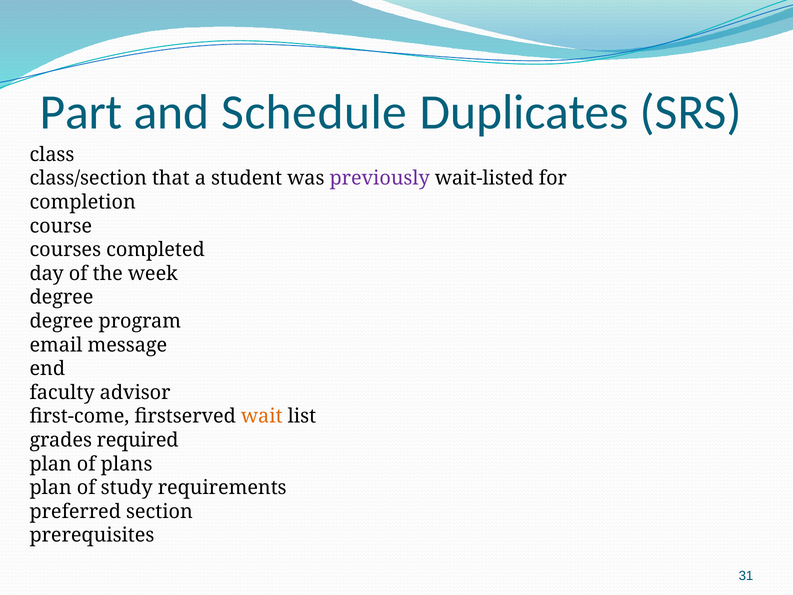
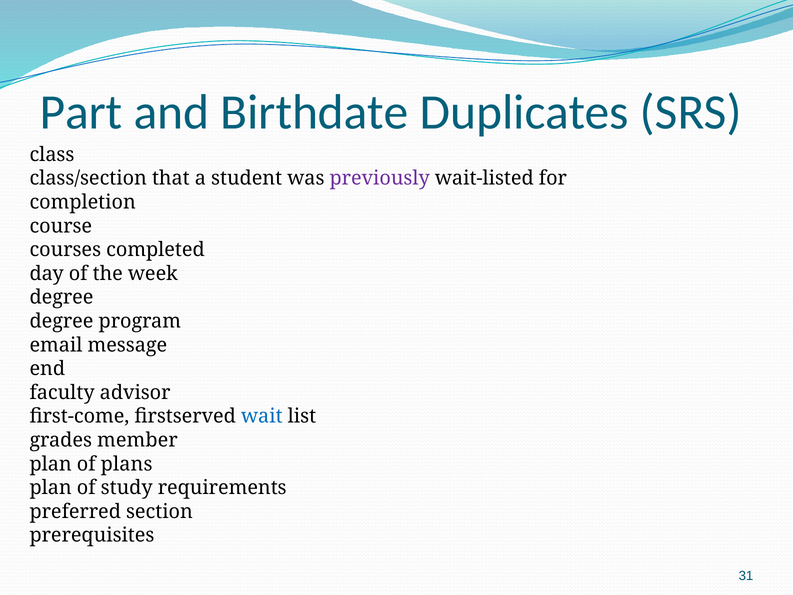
Schedule: Schedule -> Birthdate
wait colour: orange -> blue
required: required -> member
